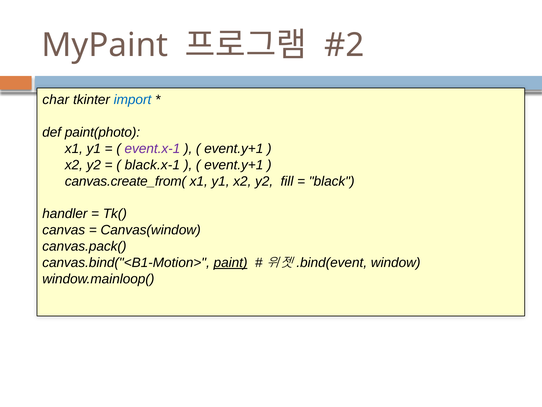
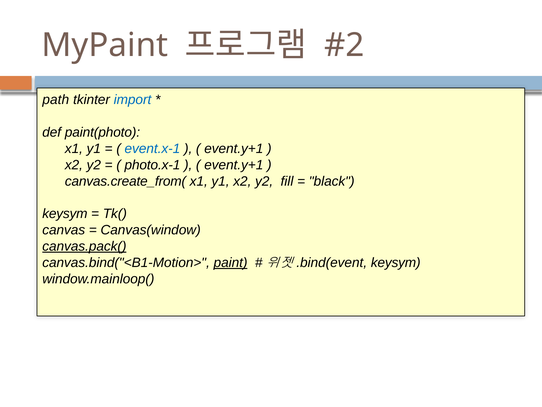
char: char -> path
event.x-1 colour: purple -> blue
black.x-1: black.x-1 -> photo.x-1
handler at (65, 214): handler -> keysym
canvas.pack( underline: none -> present
window at (396, 262): window -> keysym
